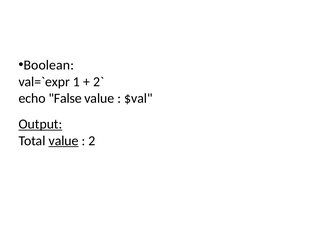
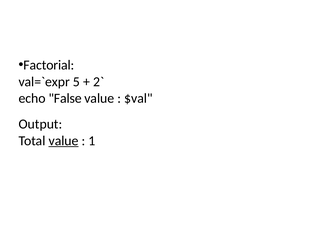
Boolean: Boolean -> Factorial
1: 1 -> 5
Output underline: present -> none
2: 2 -> 1
